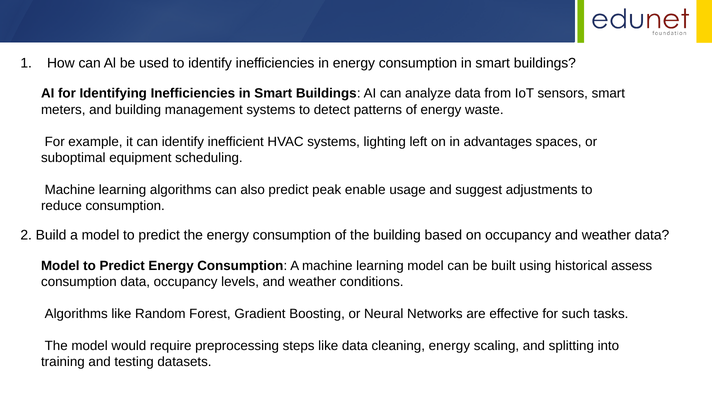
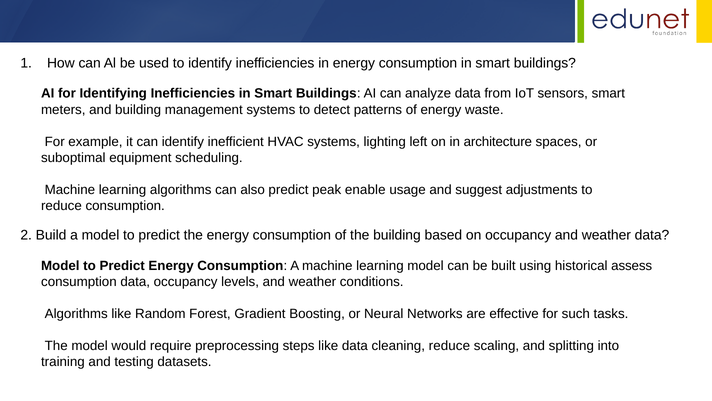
advantages: advantages -> architecture
cleaning energy: energy -> reduce
